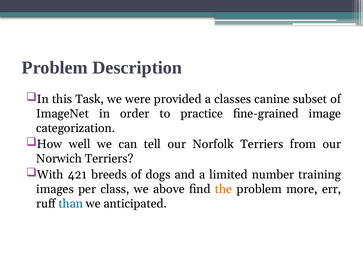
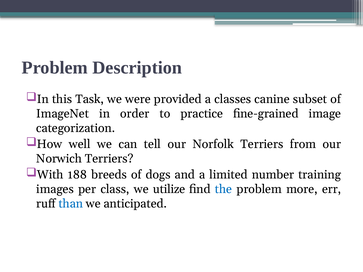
421: 421 -> 188
above: above -> utilize
the colour: orange -> blue
